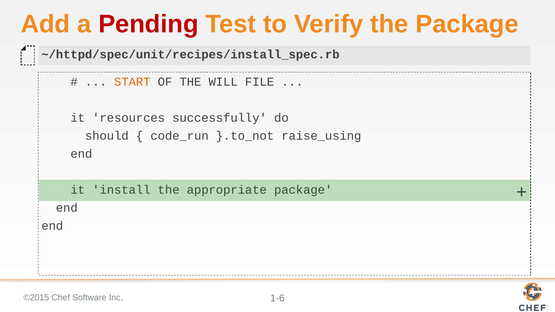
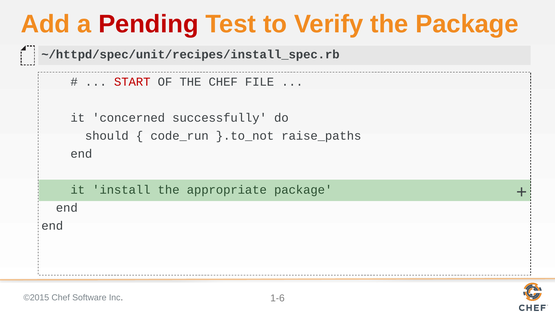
START colour: orange -> red
THE WILL: WILL -> CHEF
resources: resources -> concerned
raise_using: raise_using -> raise_paths
